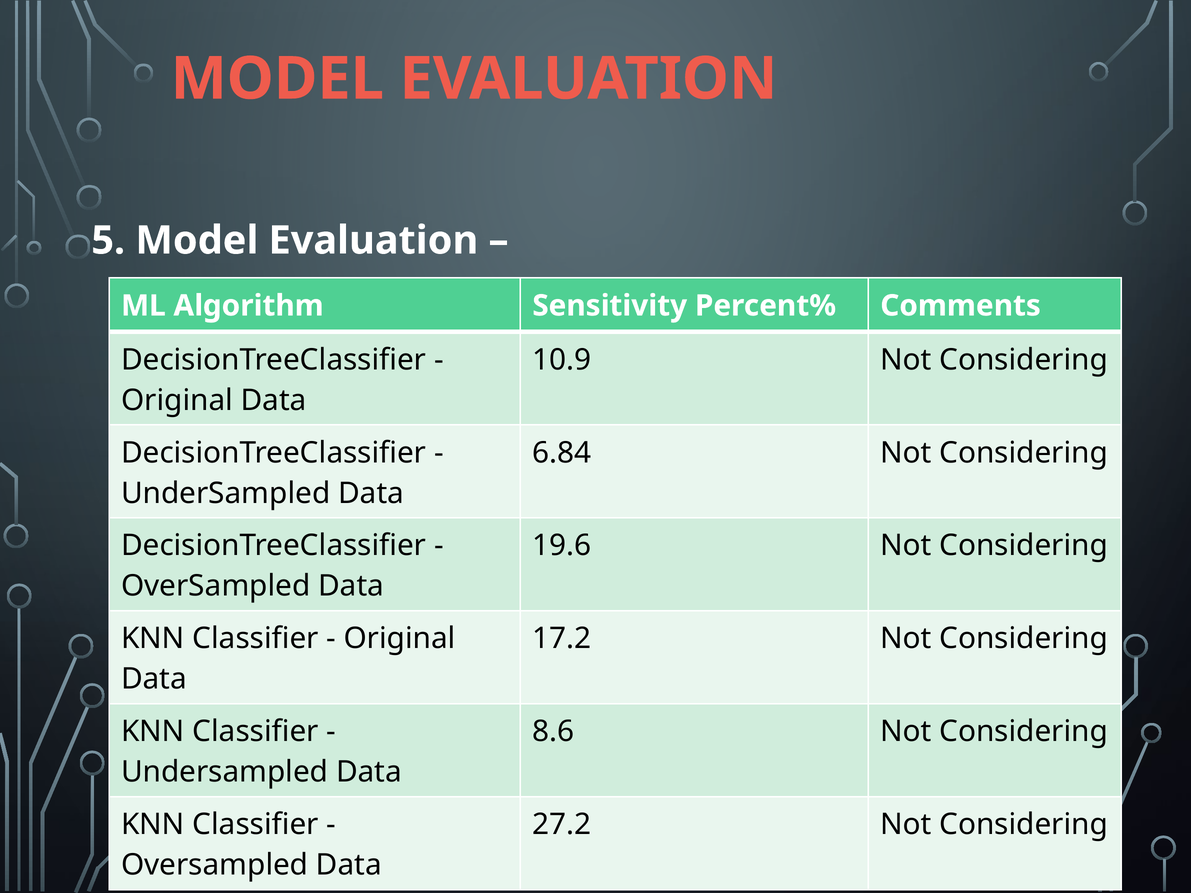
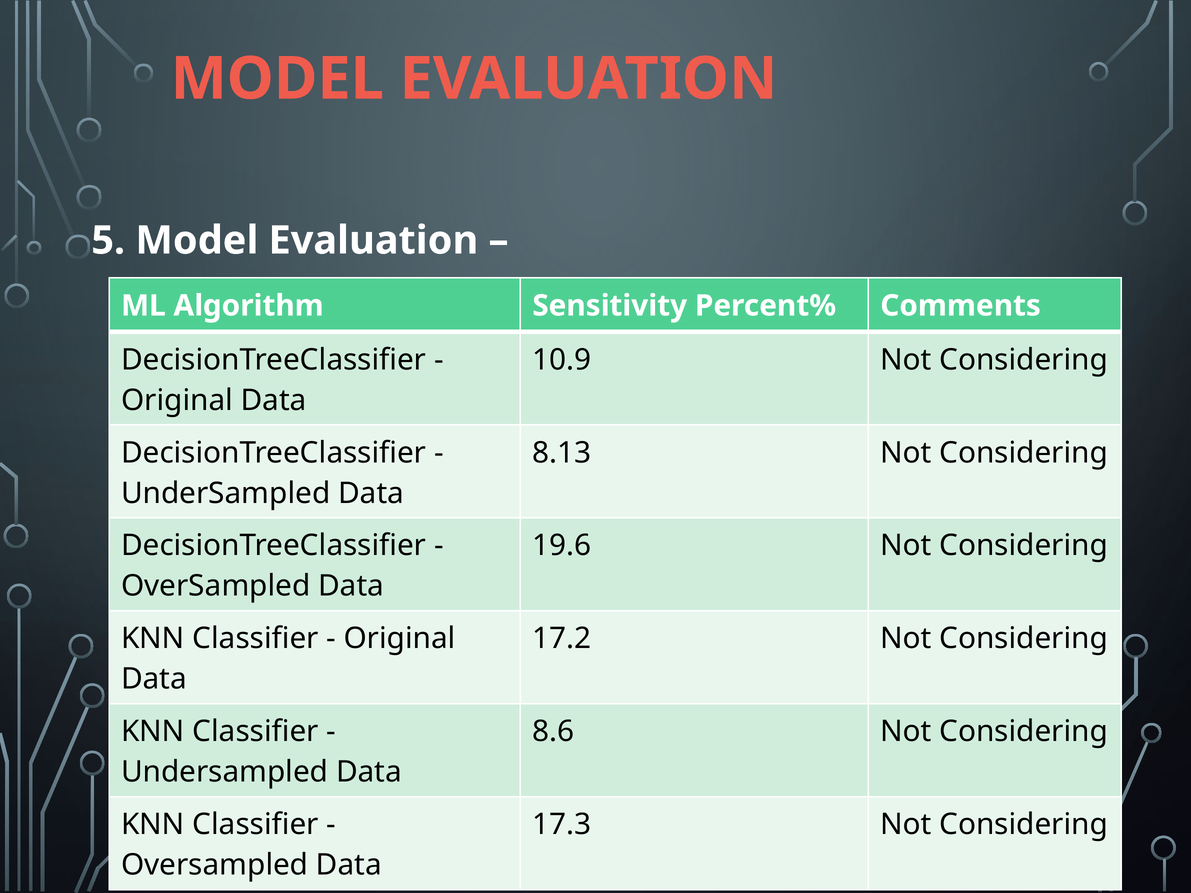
6.84: 6.84 -> 8.13
27.2: 27.2 -> 17.3
